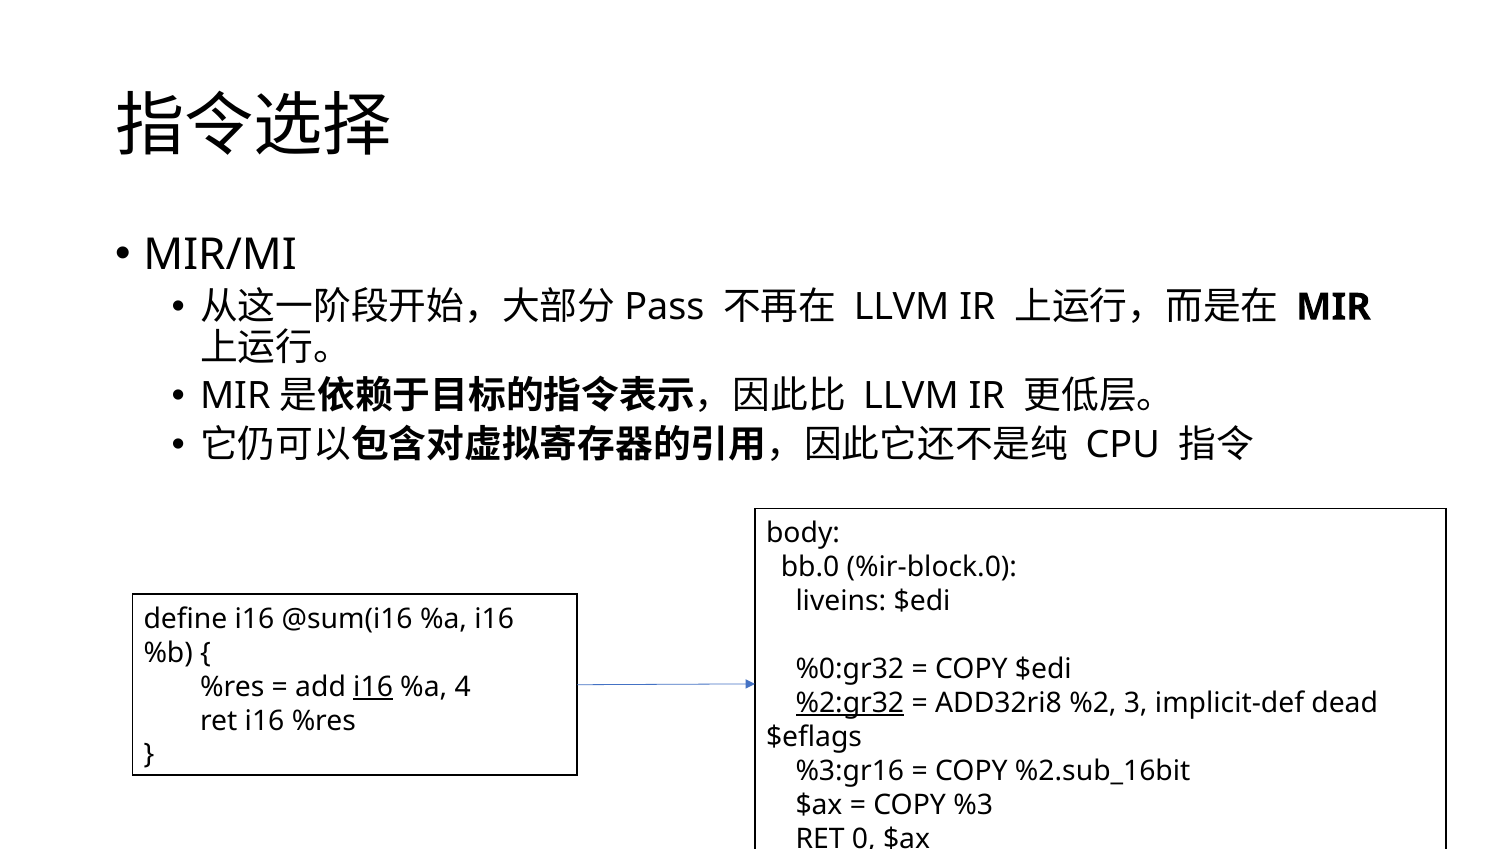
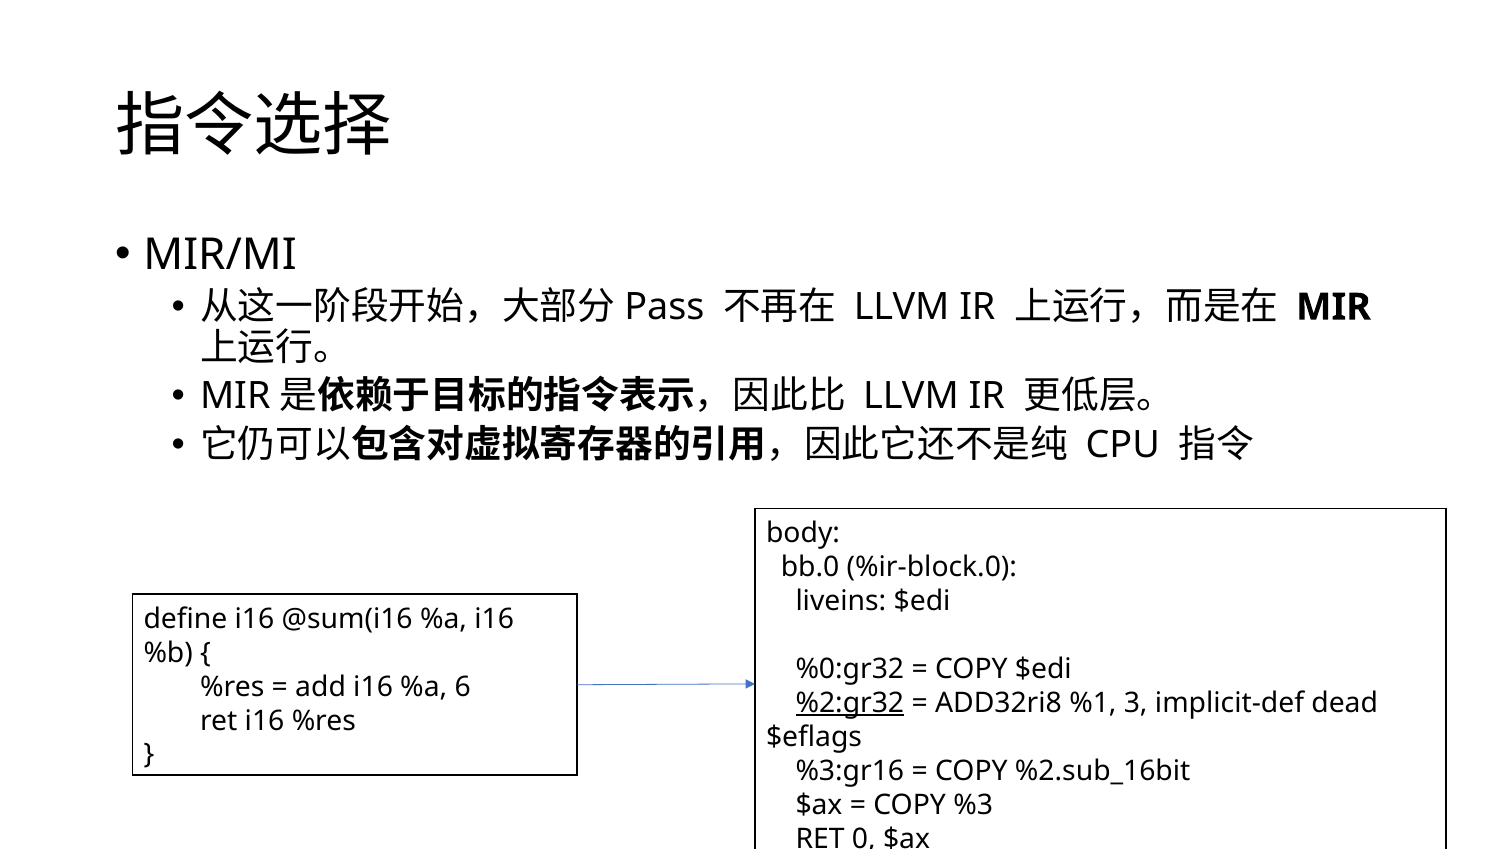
i16 at (373, 687) underline: present -> none
4: 4 -> 6
%2: %2 -> %1
